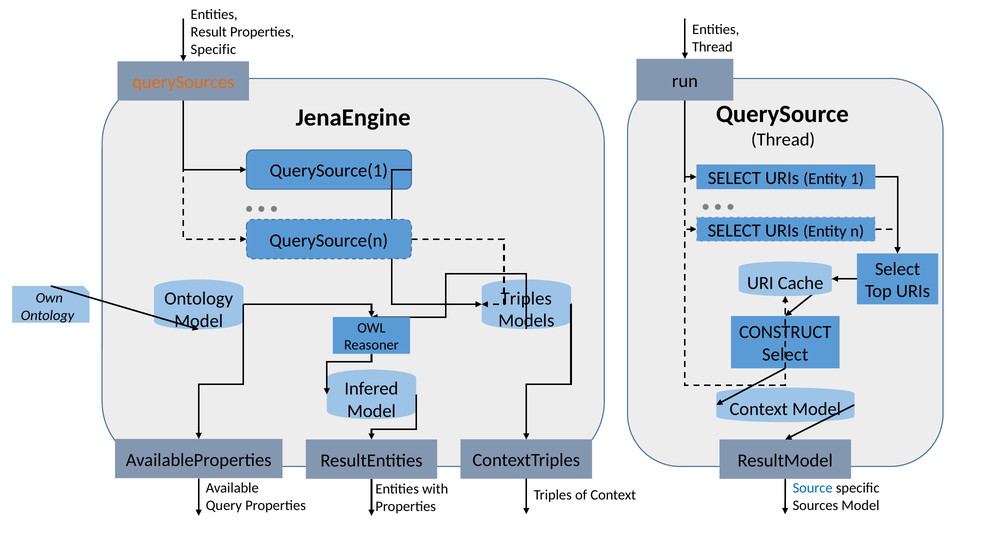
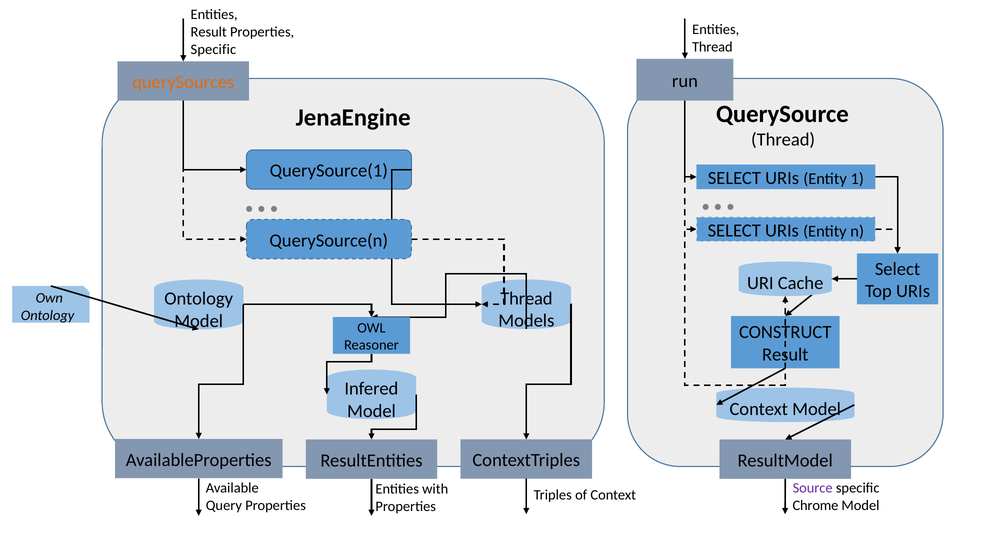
Triples at (526, 298): Triples -> Thread
Select at (785, 355): Select -> Result
Source colour: blue -> purple
Sources: Sources -> Chrome
